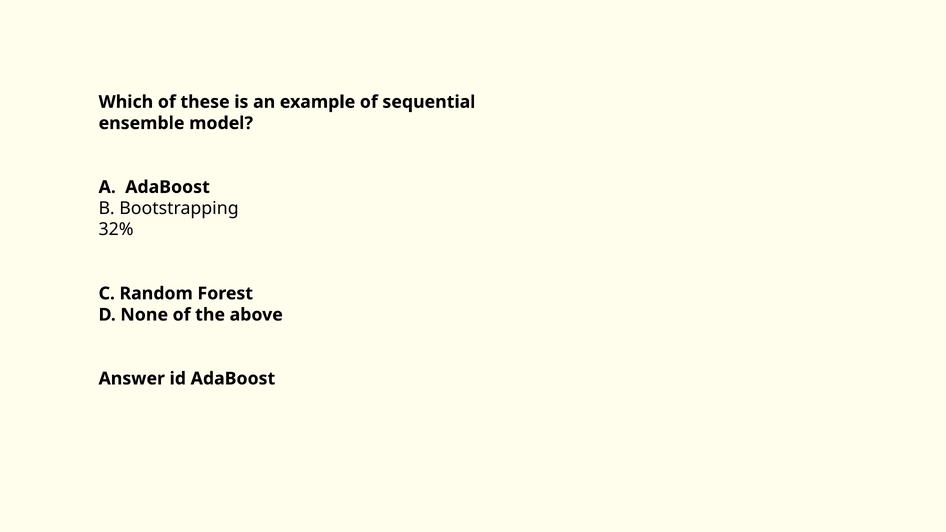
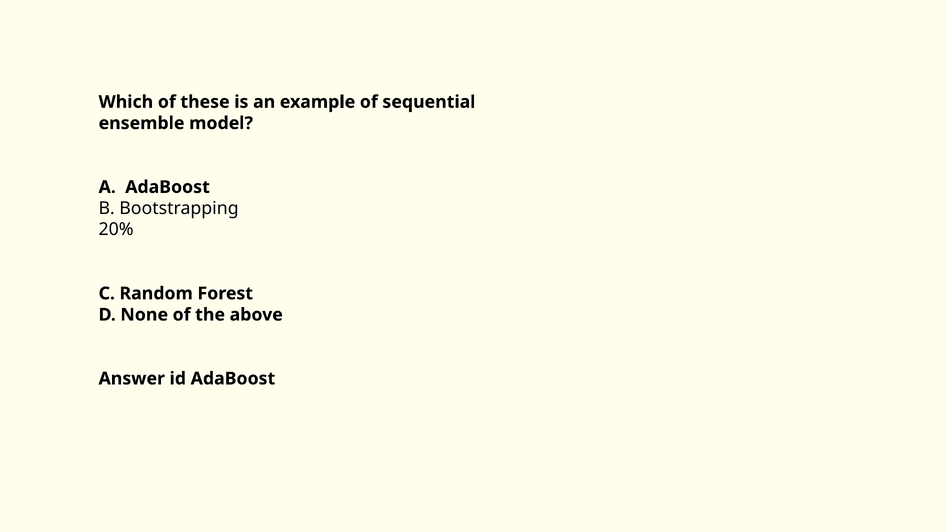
32%: 32% -> 20%
